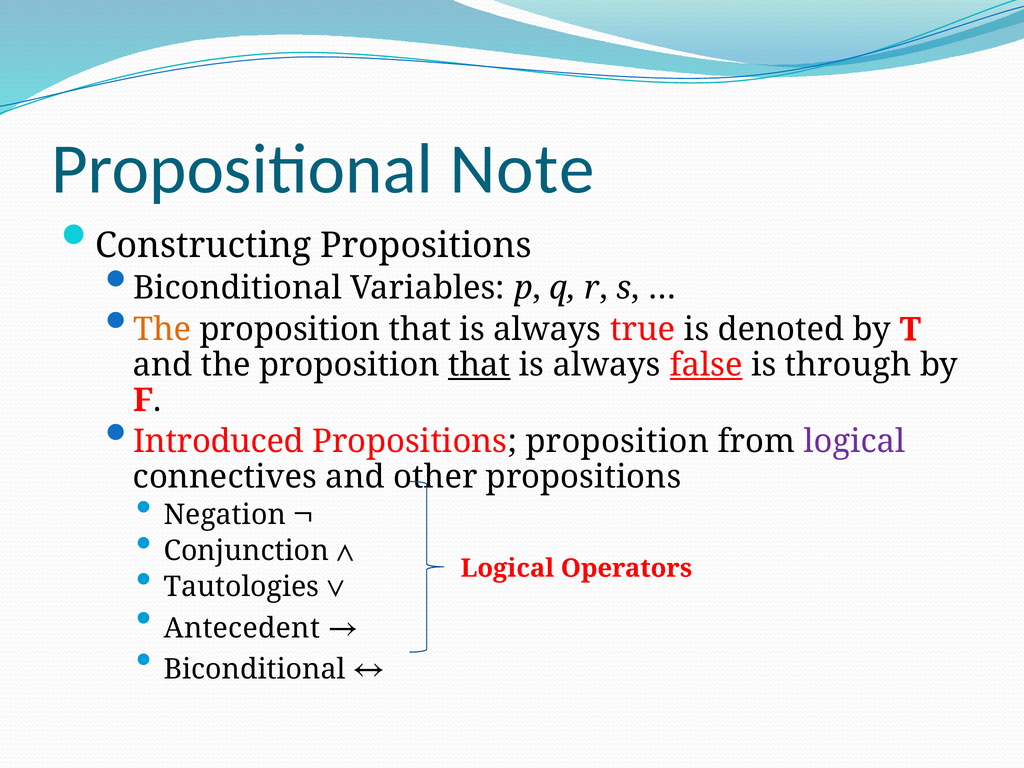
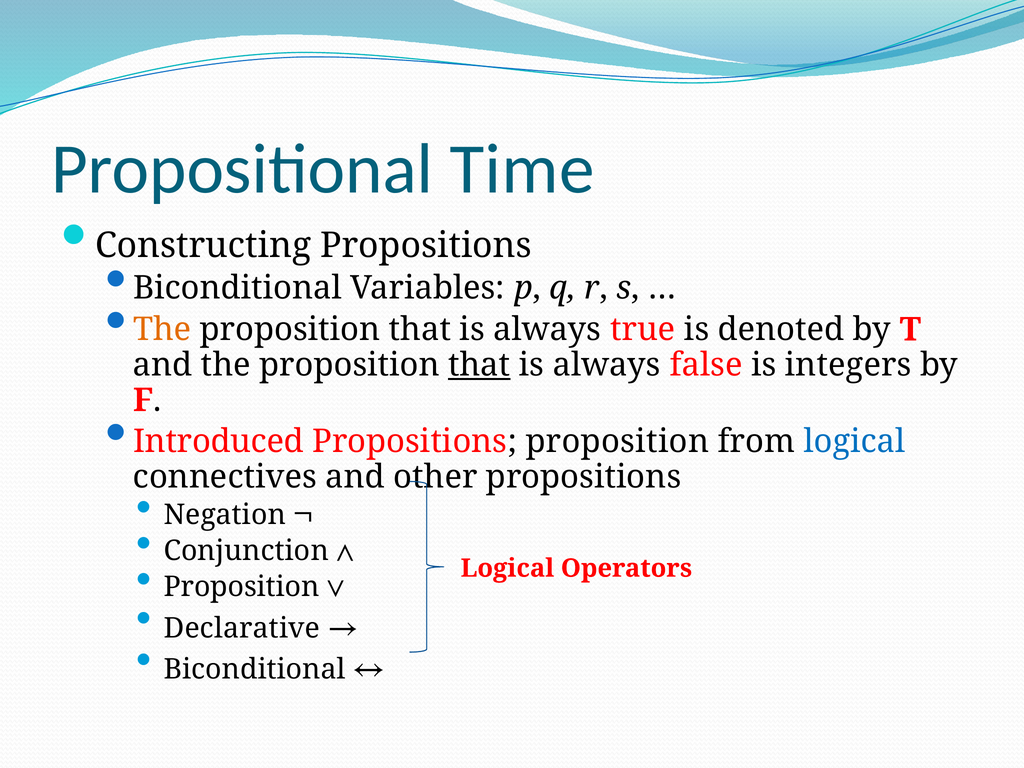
Note: Note -> Time
false underline: present -> none
through: through -> integers
logical at (854, 442) colour: purple -> blue
Tautologies at (241, 587): Tautologies -> Proposition
Antecedent: Antecedent -> Declarative
